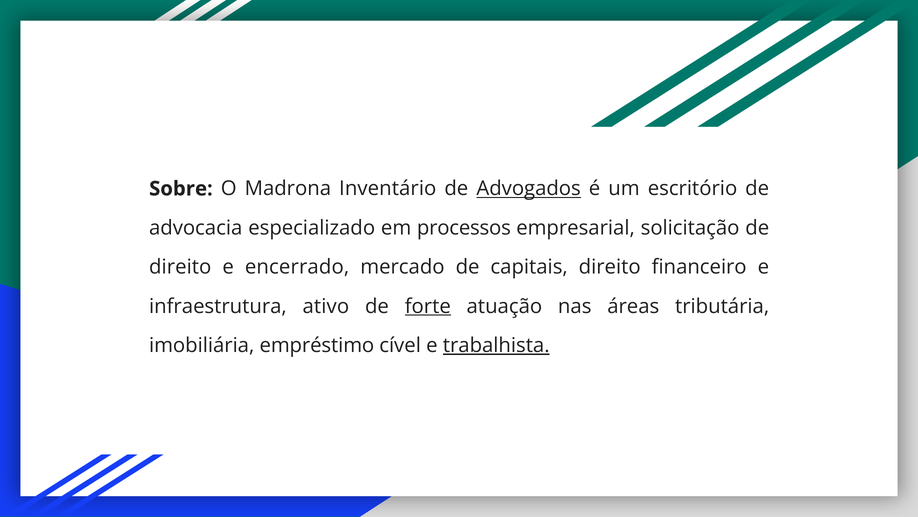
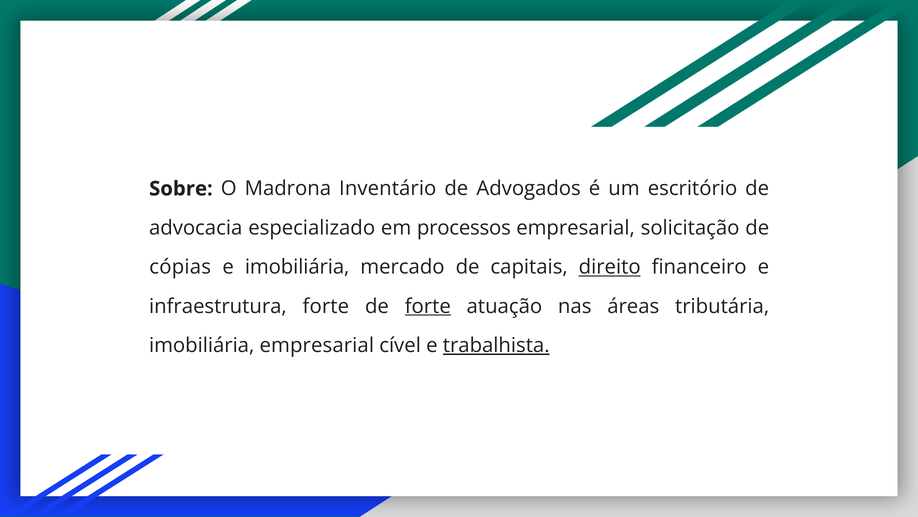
Advogados underline: present -> none
direito at (180, 267): direito -> cópias
e encerrado: encerrado -> imobiliária
direito at (610, 267) underline: none -> present
infraestrutura ativo: ativo -> forte
imobiliária empréstimo: empréstimo -> empresarial
